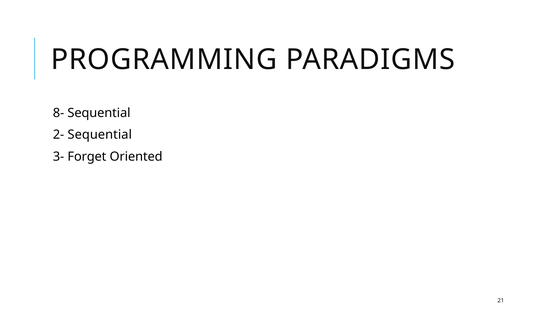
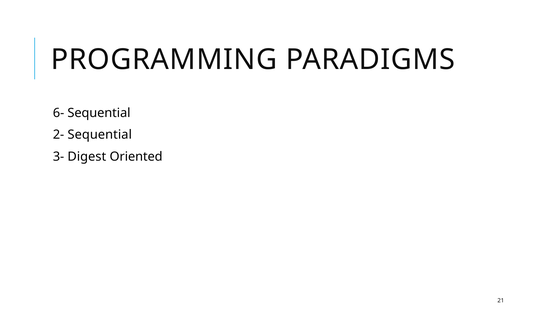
8-: 8- -> 6-
Forget: Forget -> Digest
